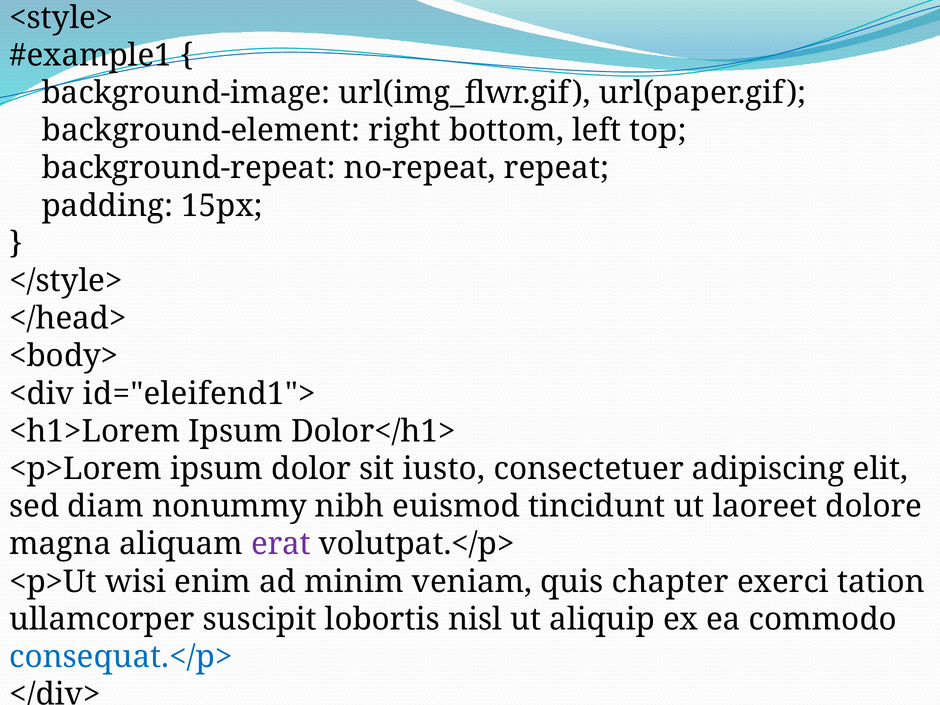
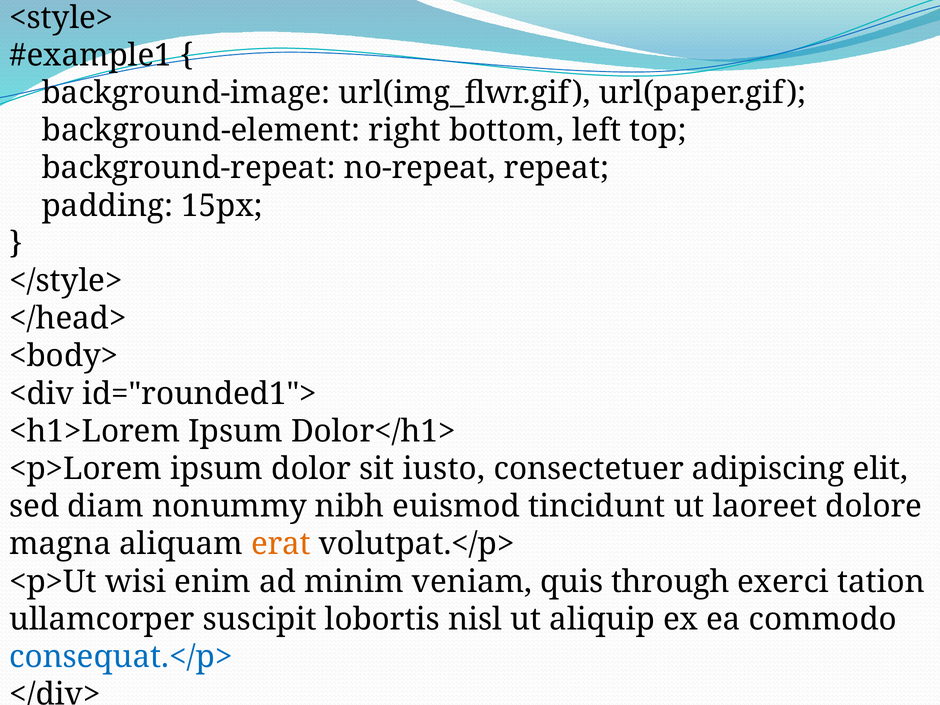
id="eleifend1">: id="eleifend1"> -> id="rounded1">
erat colour: purple -> orange
chapter: chapter -> through
